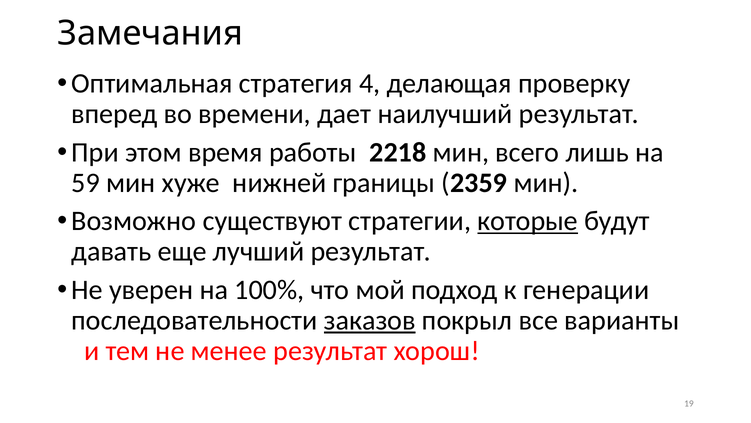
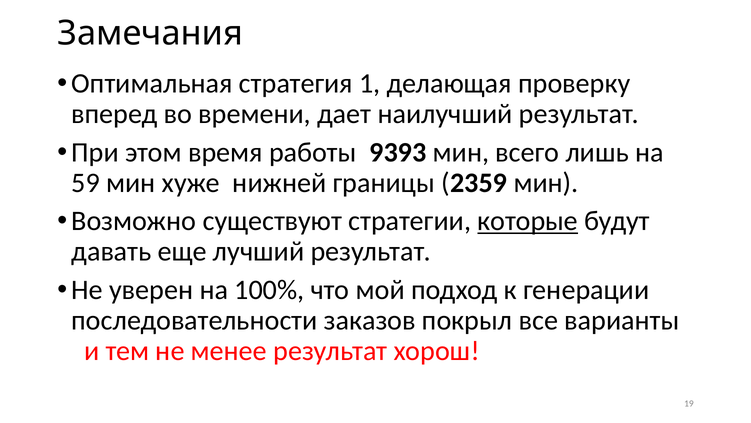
4: 4 -> 1
2218: 2218 -> 9393
заказов underline: present -> none
